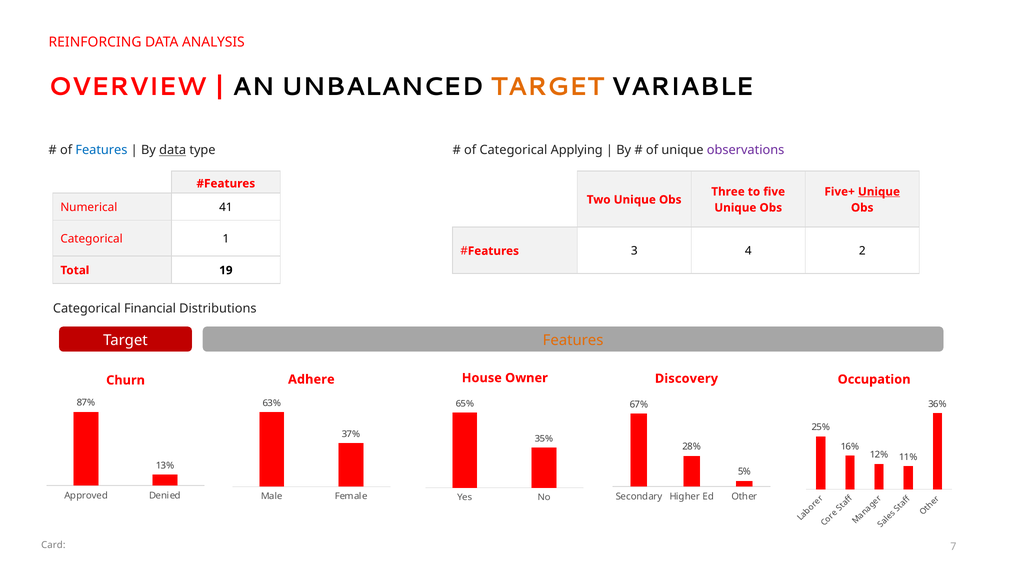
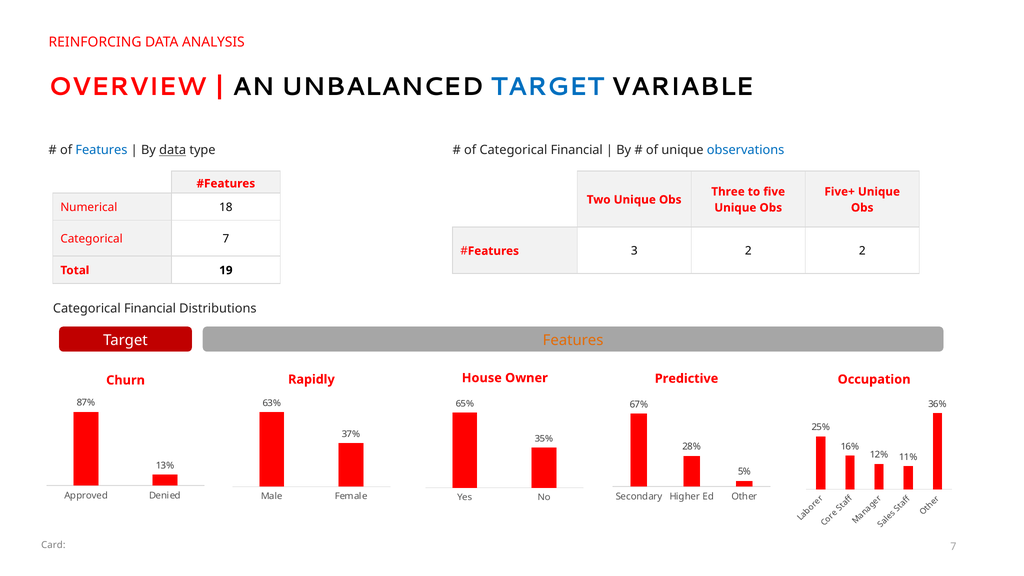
TARGET at (547, 87) colour: orange -> blue
of Categorical Applying: Applying -> Financial
observations colour: purple -> blue
Unique at (879, 192) underline: present -> none
41: 41 -> 18
Categorical 1: 1 -> 7
3 4: 4 -> 2
Adhere: Adhere -> Rapidly
Discovery: Discovery -> Predictive
